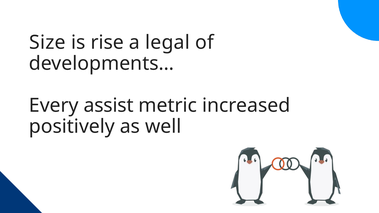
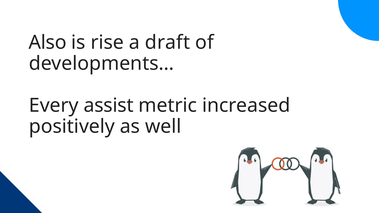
Size: Size -> Also
legal: legal -> draft
